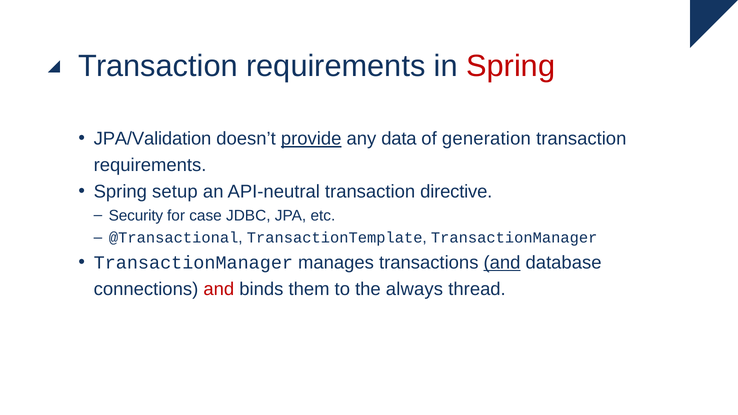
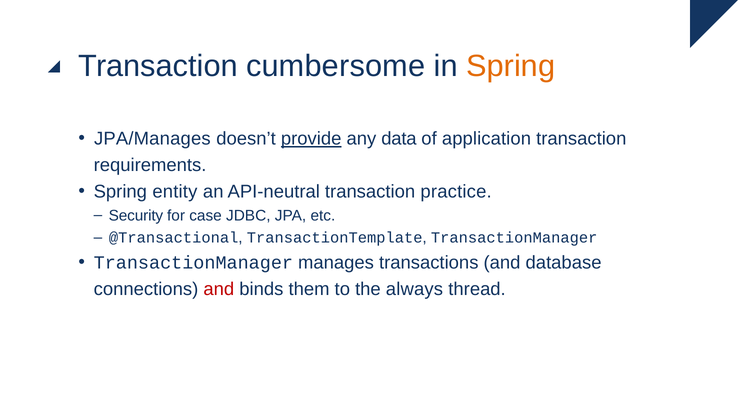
requirements at (336, 66): requirements -> cumbersome
Spring at (511, 66) colour: red -> orange
JPA/Validation: JPA/Validation -> JPA/Manages
generation: generation -> application
setup: setup -> entity
directive: directive -> practice
and at (502, 263) underline: present -> none
